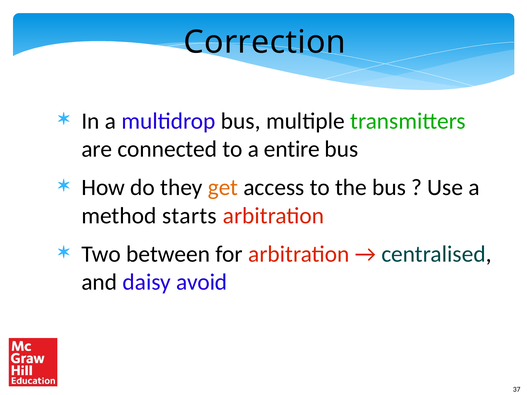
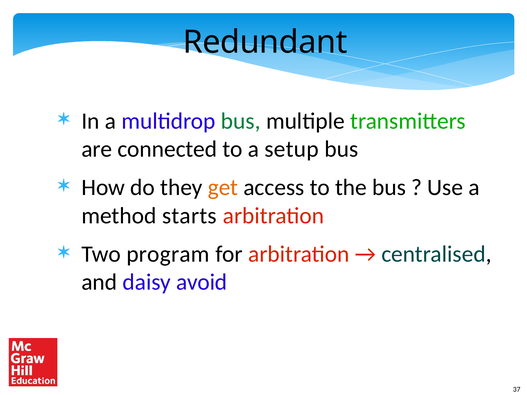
Correction: Correction -> Redundant
bus at (241, 121) colour: black -> green
entire: entire -> setup
between: between -> program
